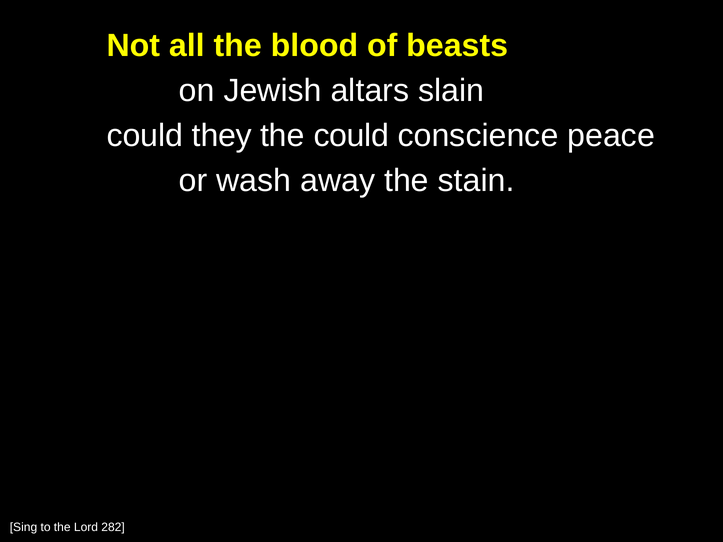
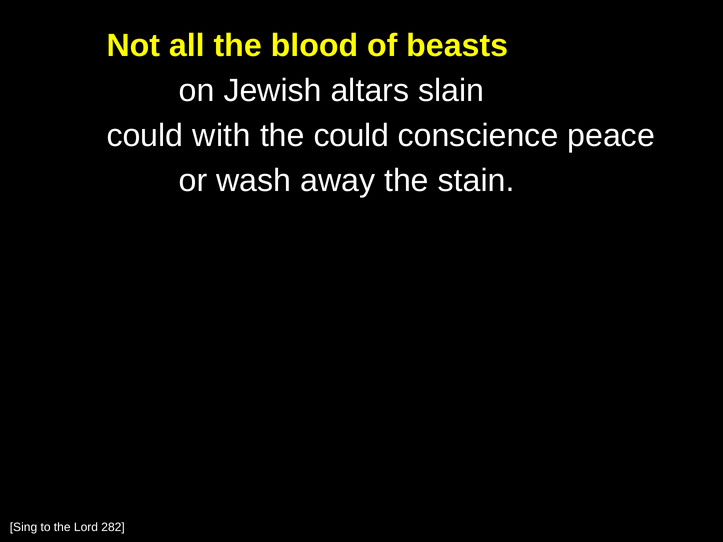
they: they -> with
